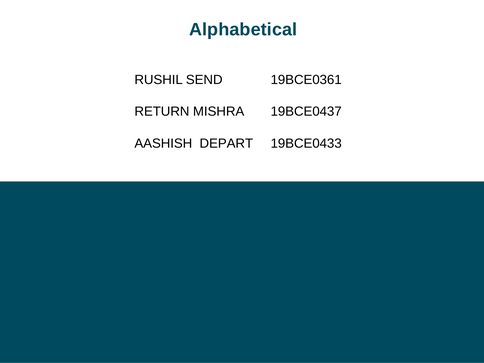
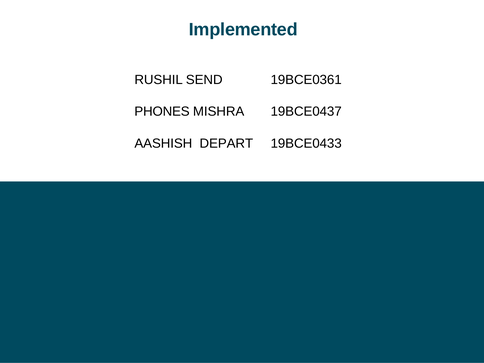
Alphabetical: Alphabetical -> Implemented
RETURN: RETURN -> PHONES
